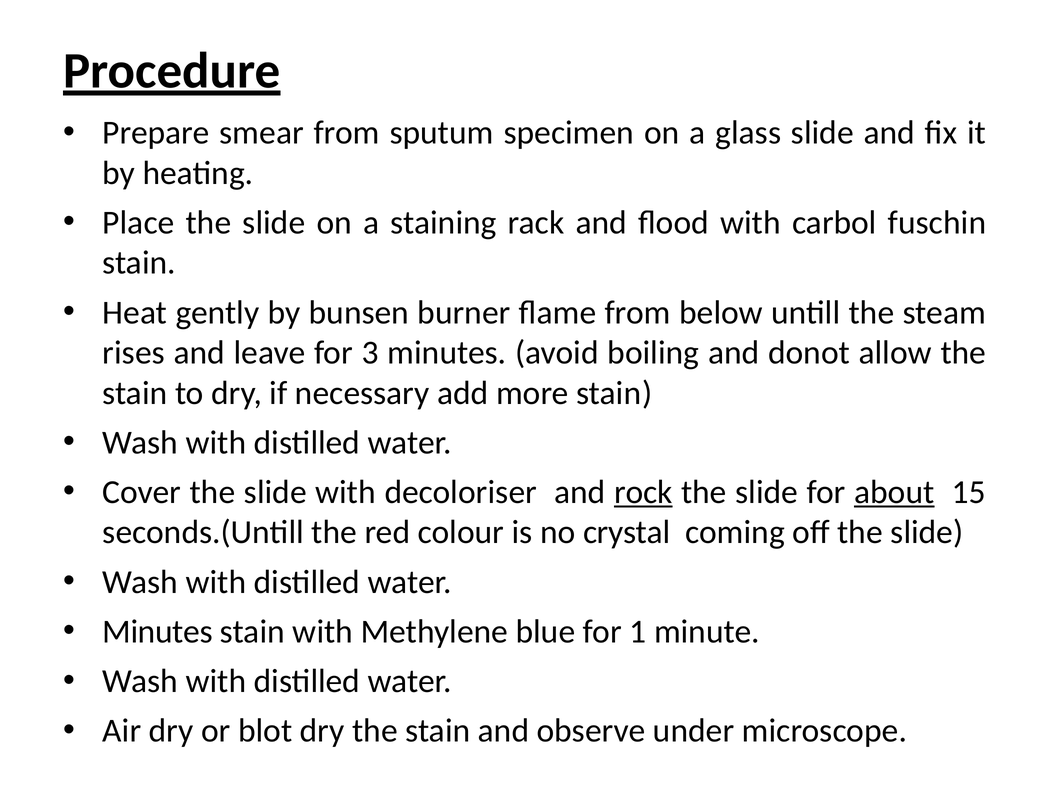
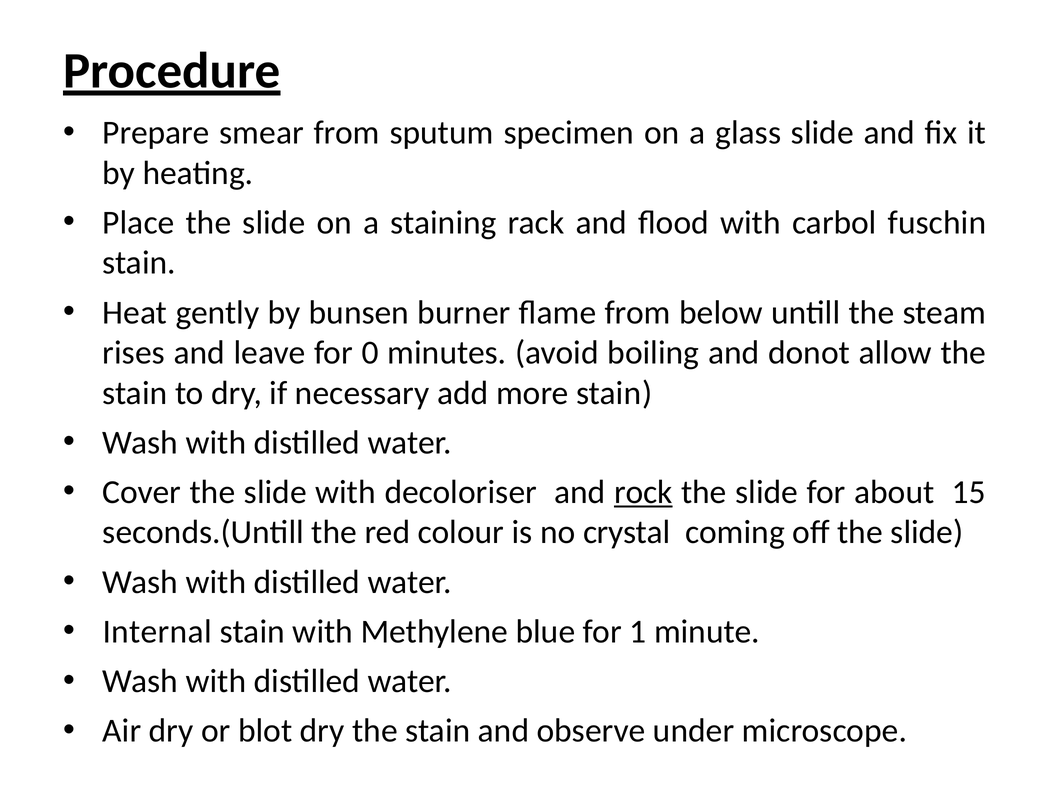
3: 3 -> 0
about underline: present -> none
Minutes at (158, 632): Minutes -> Internal
